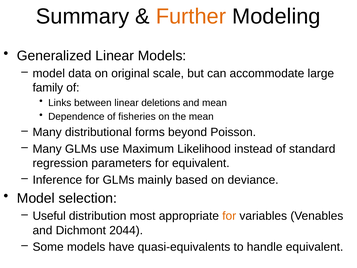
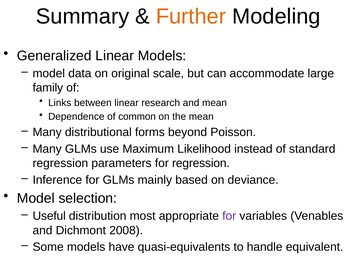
deletions: deletions -> research
fisheries: fisheries -> common
for equivalent: equivalent -> regression
for at (229, 216) colour: orange -> purple
2044: 2044 -> 2008
